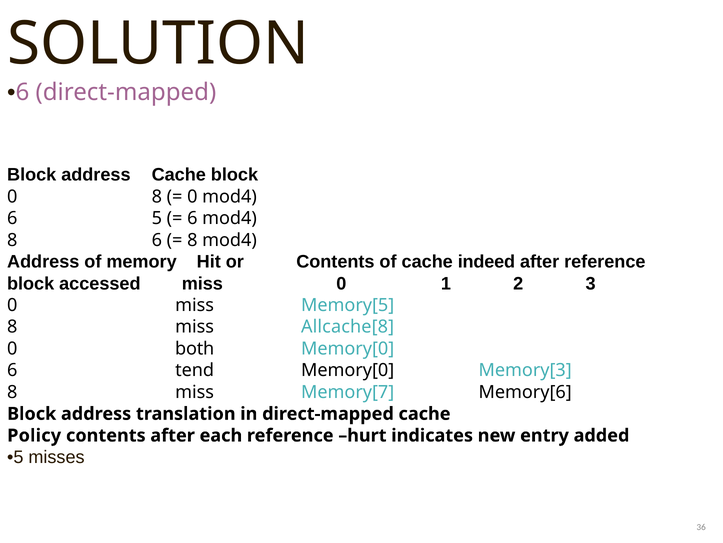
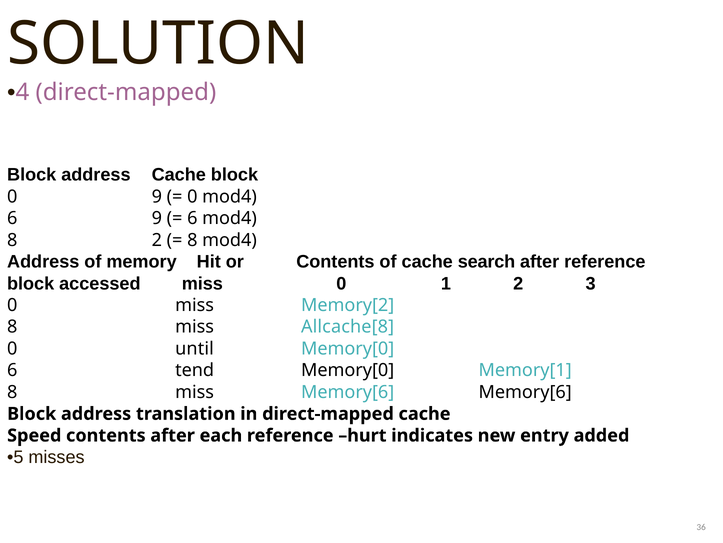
6 at (22, 92): 6 -> 4
0 8: 8 -> 9
6 5: 5 -> 9
8 6: 6 -> 2
indeed: indeed -> search
Memory[5: Memory[5 -> Memory[2
both: both -> until
Memory[3: Memory[3 -> Memory[1
miss Memory[7: Memory[7 -> Memory[6
Policy: Policy -> Speed
